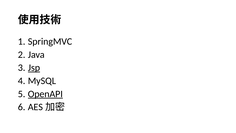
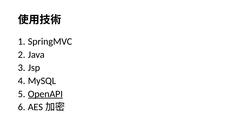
Jsp underline: present -> none
